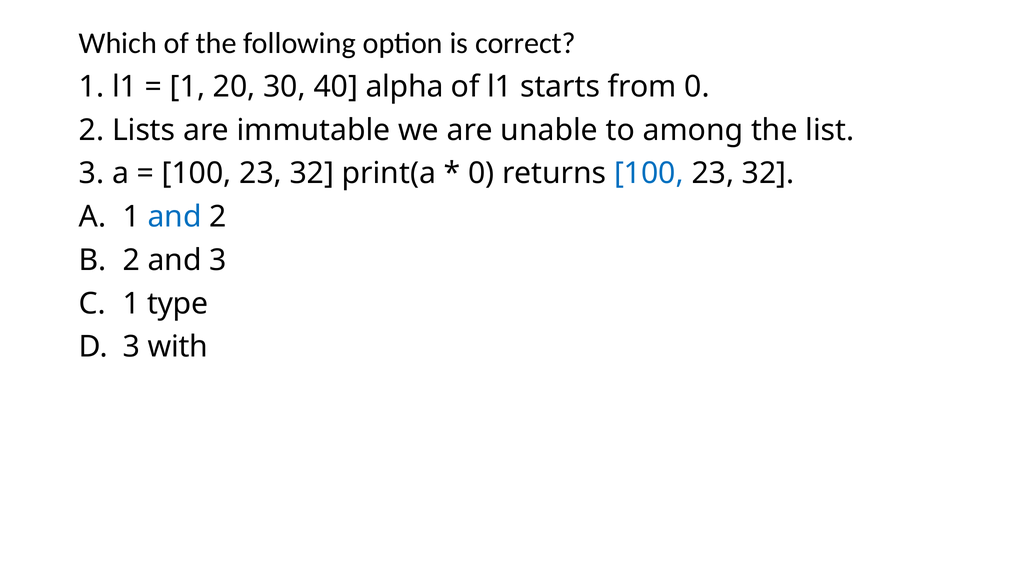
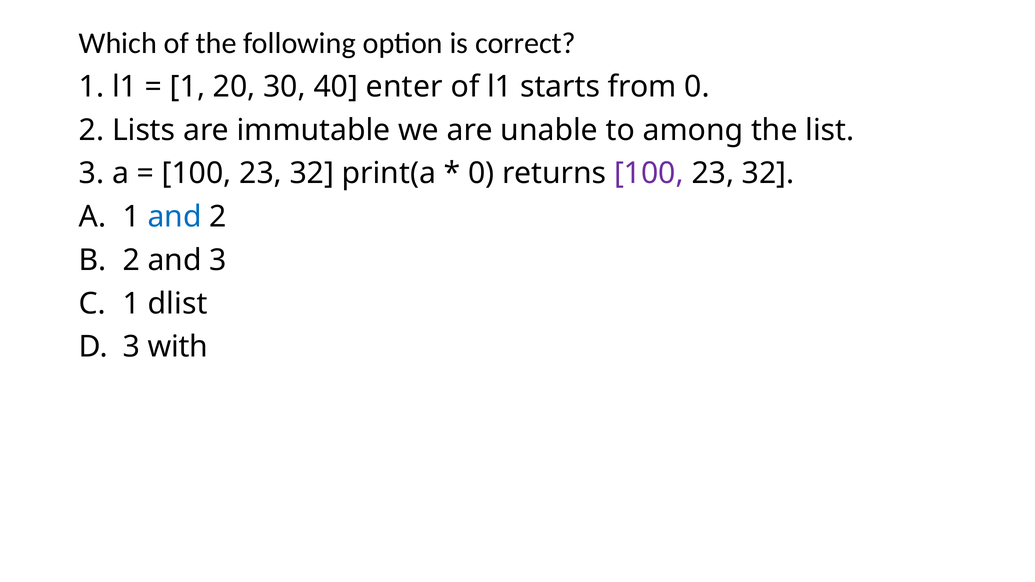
alpha: alpha -> enter
100 at (649, 174) colour: blue -> purple
type: type -> dlist
